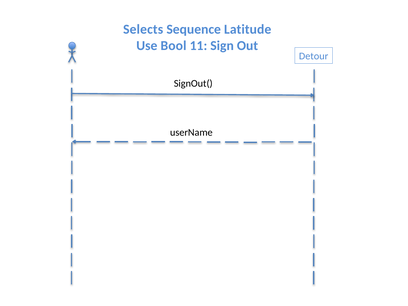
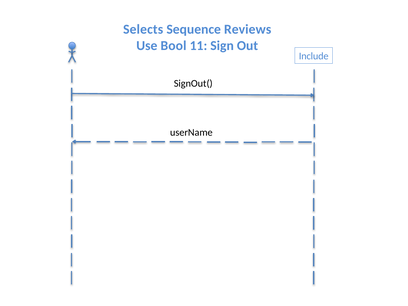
Latitude: Latitude -> Reviews
Detour: Detour -> Include
